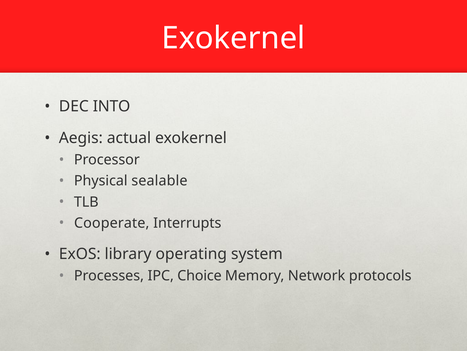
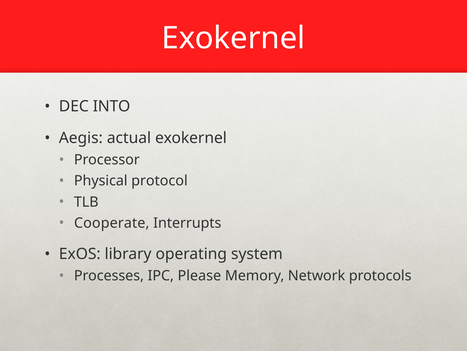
sealable: sealable -> protocol
Choice: Choice -> Please
